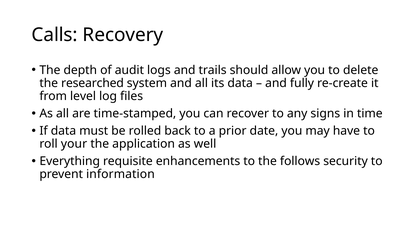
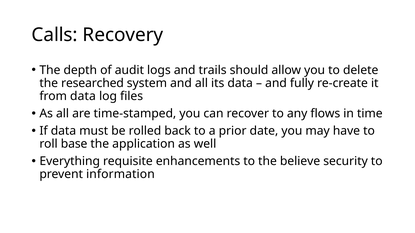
from level: level -> data
signs: signs -> flows
your: your -> base
follows: follows -> believe
